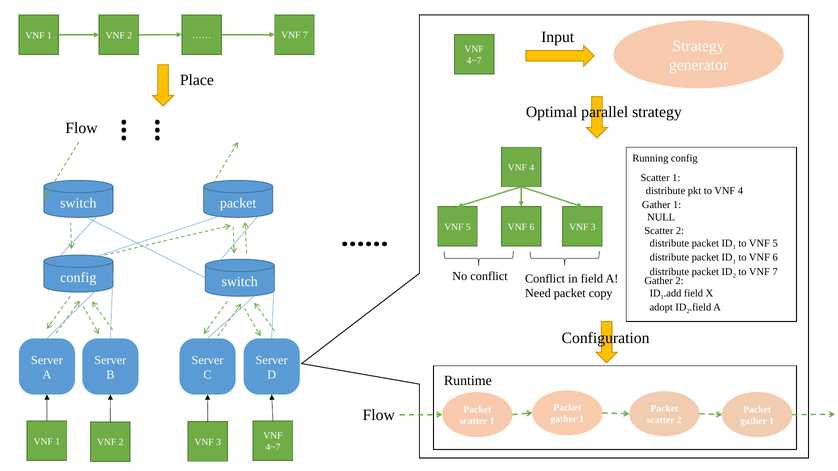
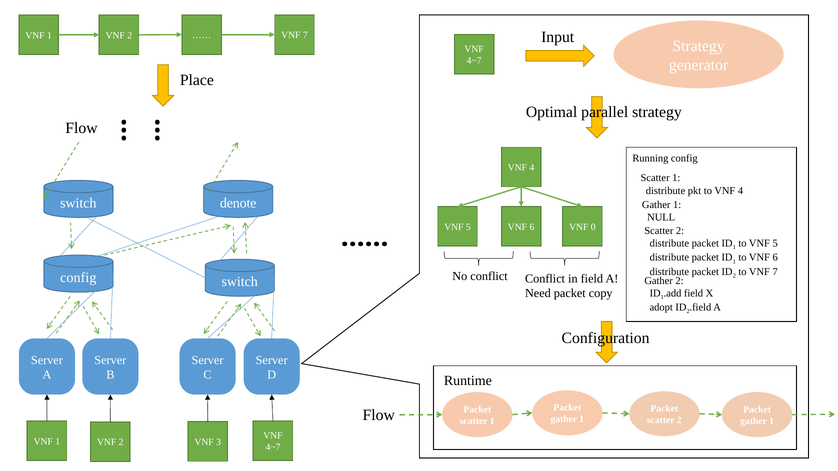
switch packet: packet -> denote
6 VNF 3: 3 -> 0
